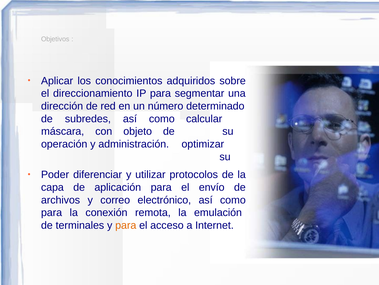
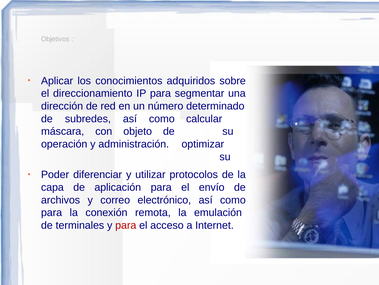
para at (126, 225) colour: orange -> red
